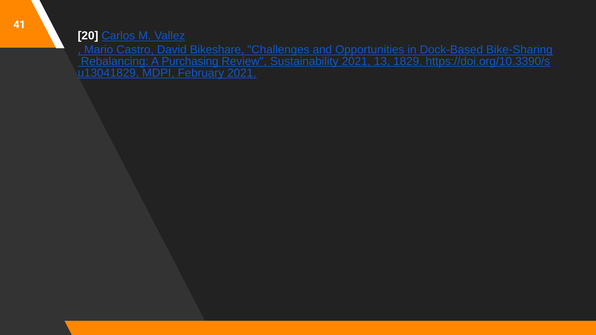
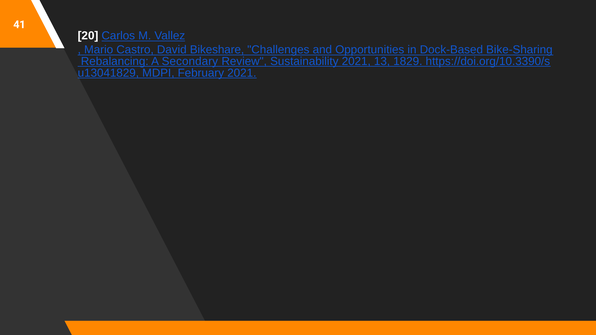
Purchasing: Purchasing -> Secondary
